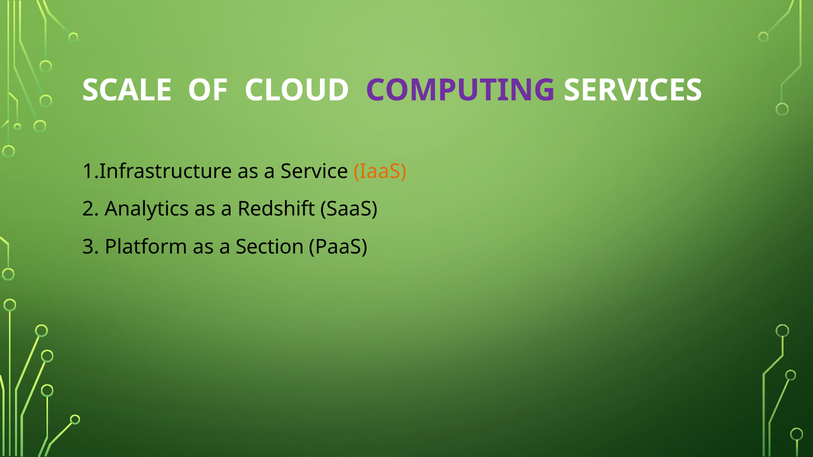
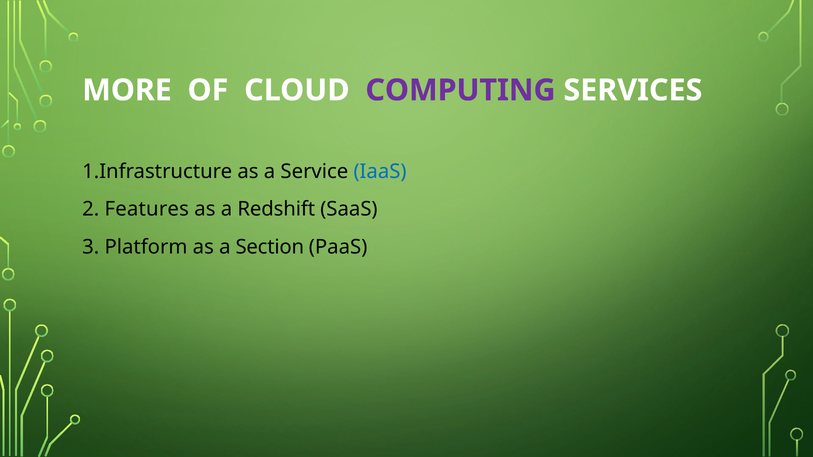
SCALE: SCALE -> MORE
IaaS colour: orange -> blue
Analytics: Analytics -> Features
